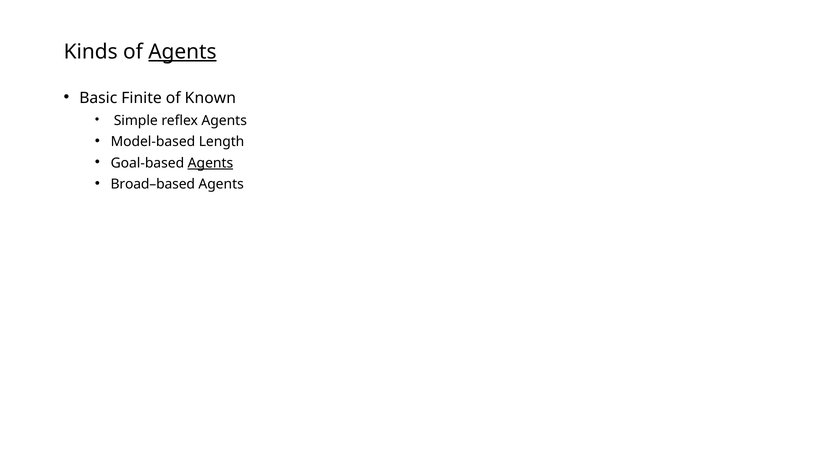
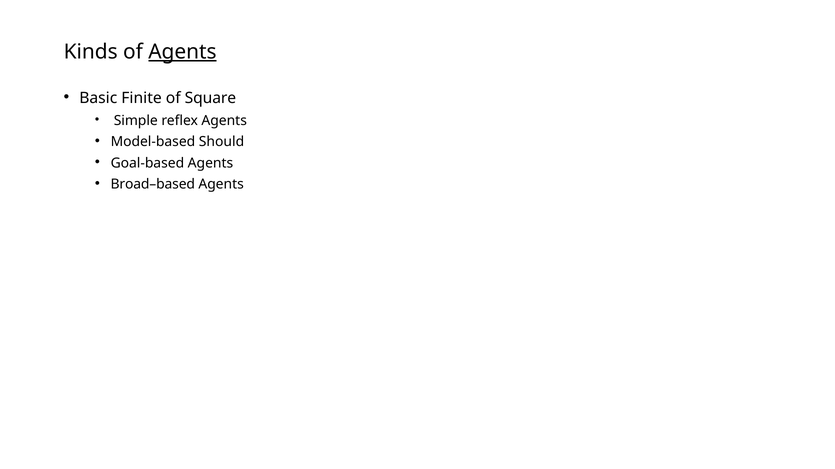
Known: Known -> Square
Length: Length -> Should
Agents at (210, 163) underline: present -> none
